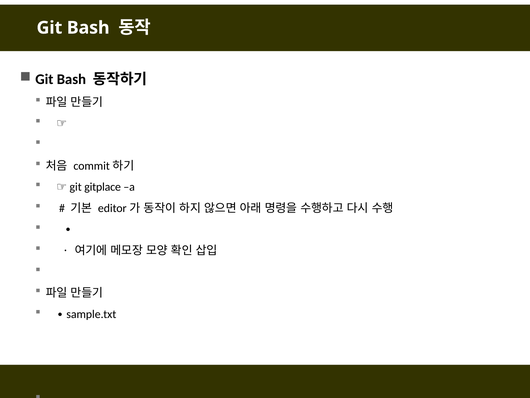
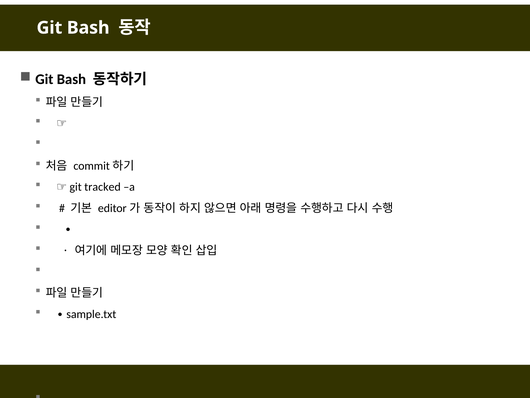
gitplace: gitplace -> tracked
